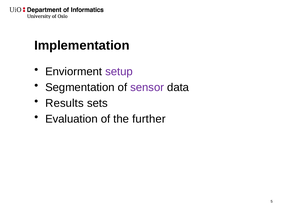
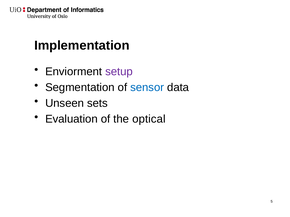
sensor colour: purple -> blue
Results: Results -> Unseen
further: further -> optical
